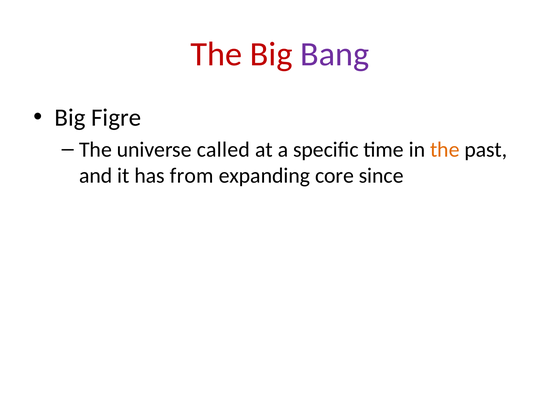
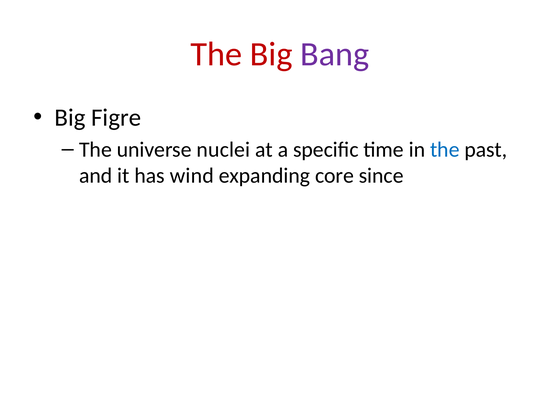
called: called -> nuclei
the at (445, 150) colour: orange -> blue
from: from -> wind
